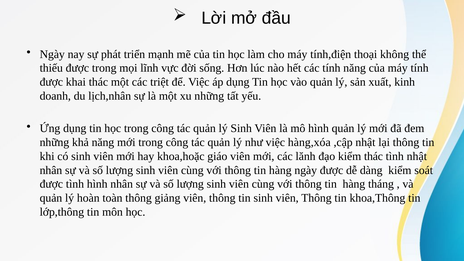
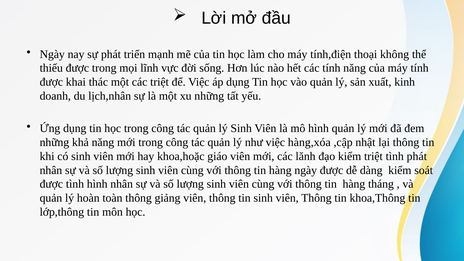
kiểm thác: thác -> triệt
tình nhật: nhật -> phát
